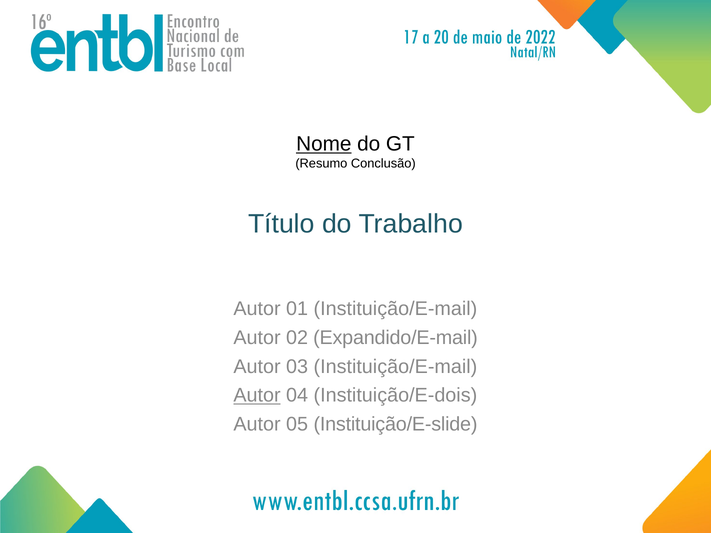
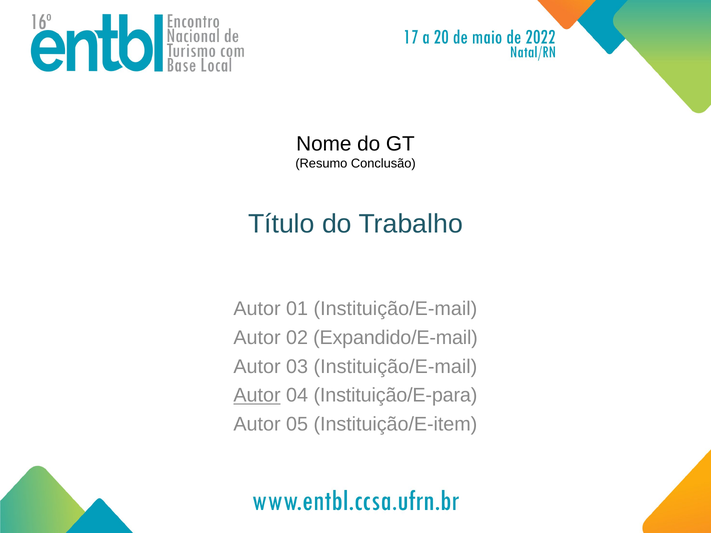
Nome underline: present -> none
Instituição/E-dois: Instituição/E-dois -> Instituição/E-para
Instituição/E-slide: Instituição/E-slide -> Instituição/E-item
